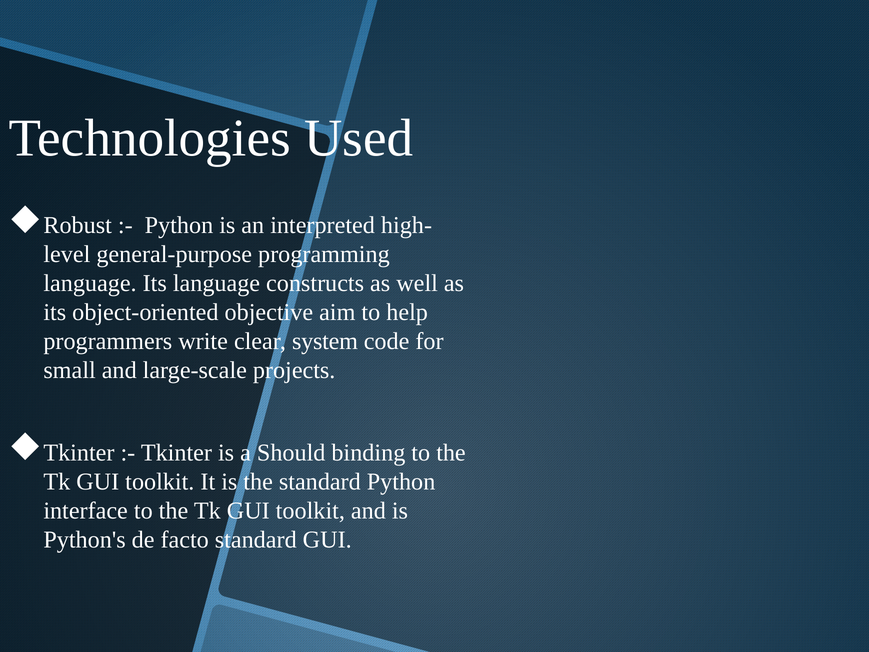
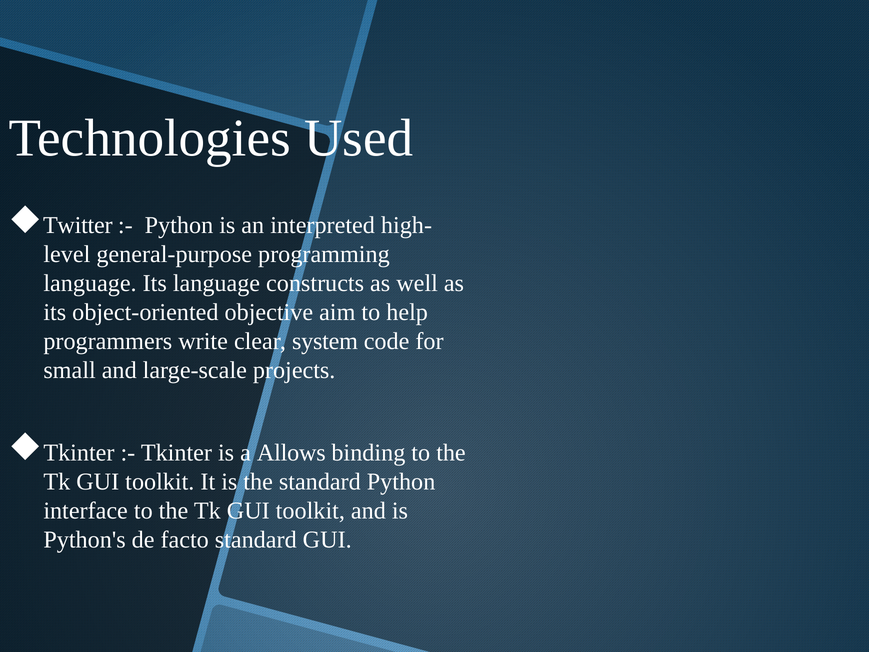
Robust: Robust -> Twitter
Should: Should -> Allows
